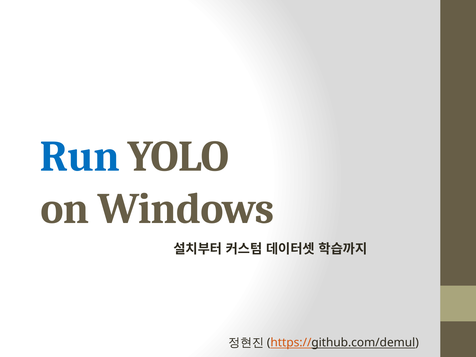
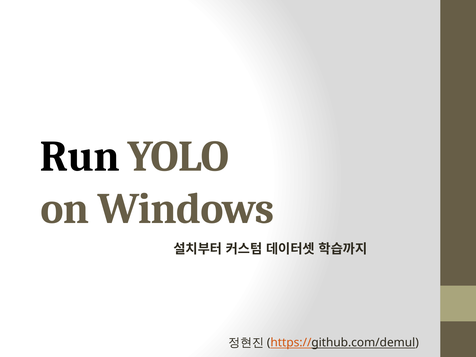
Run colour: blue -> black
